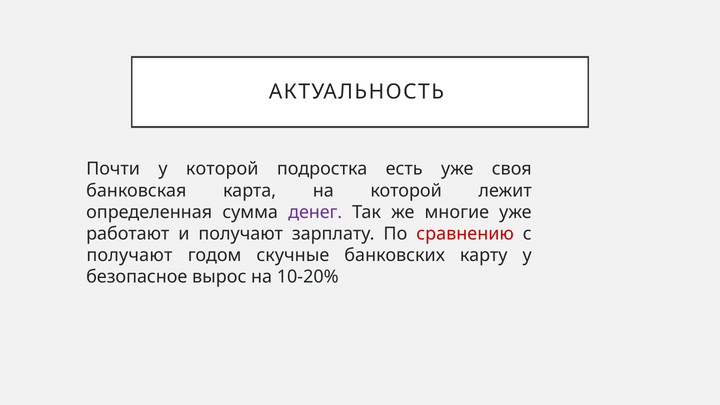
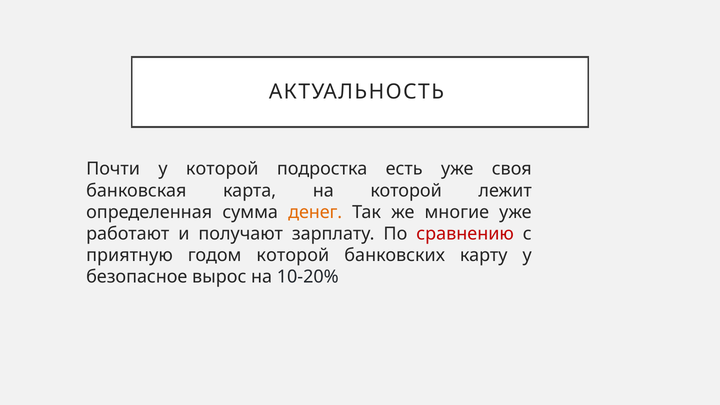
денег colour: purple -> orange
получают at (129, 255): получают -> приятную
годом скучные: скучные -> которой
